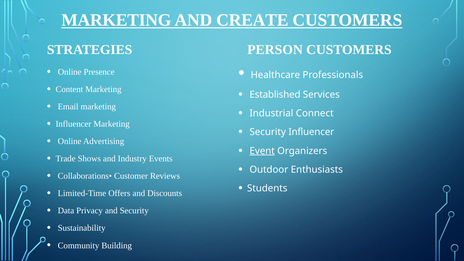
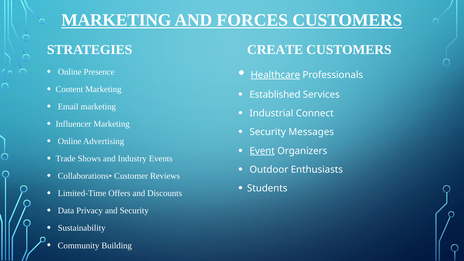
CREATE: CREATE -> FORCES
PERSON: PERSON -> CREATE
Healthcare underline: none -> present
Security Influencer: Influencer -> Messages
